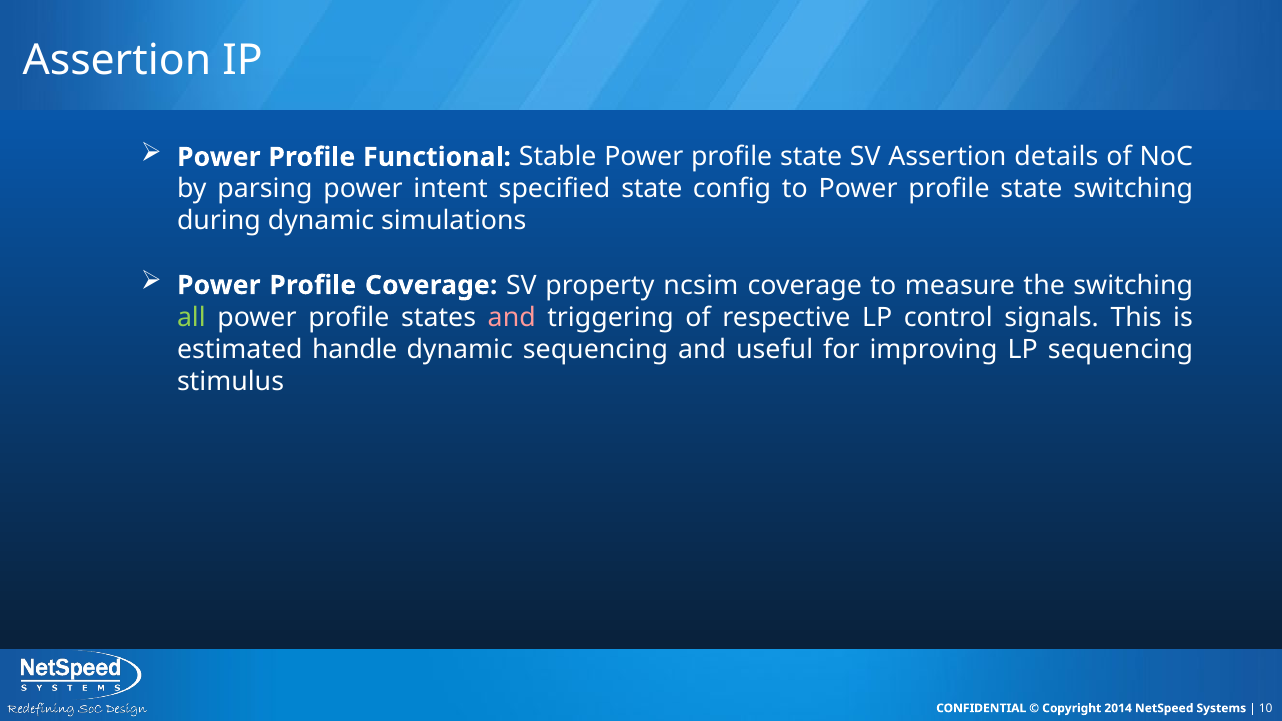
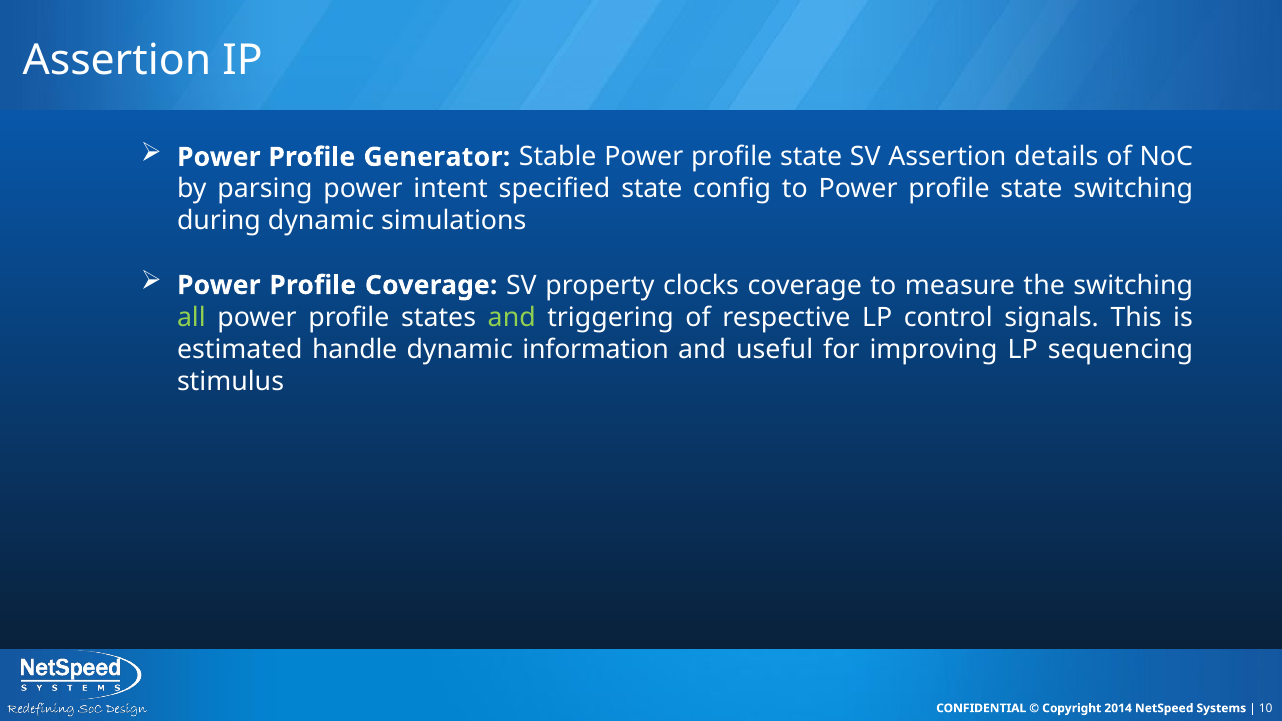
Functional: Functional -> Generator
ncsim: ncsim -> clocks
and at (512, 317) colour: pink -> light green
dynamic sequencing: sequencing -> information
